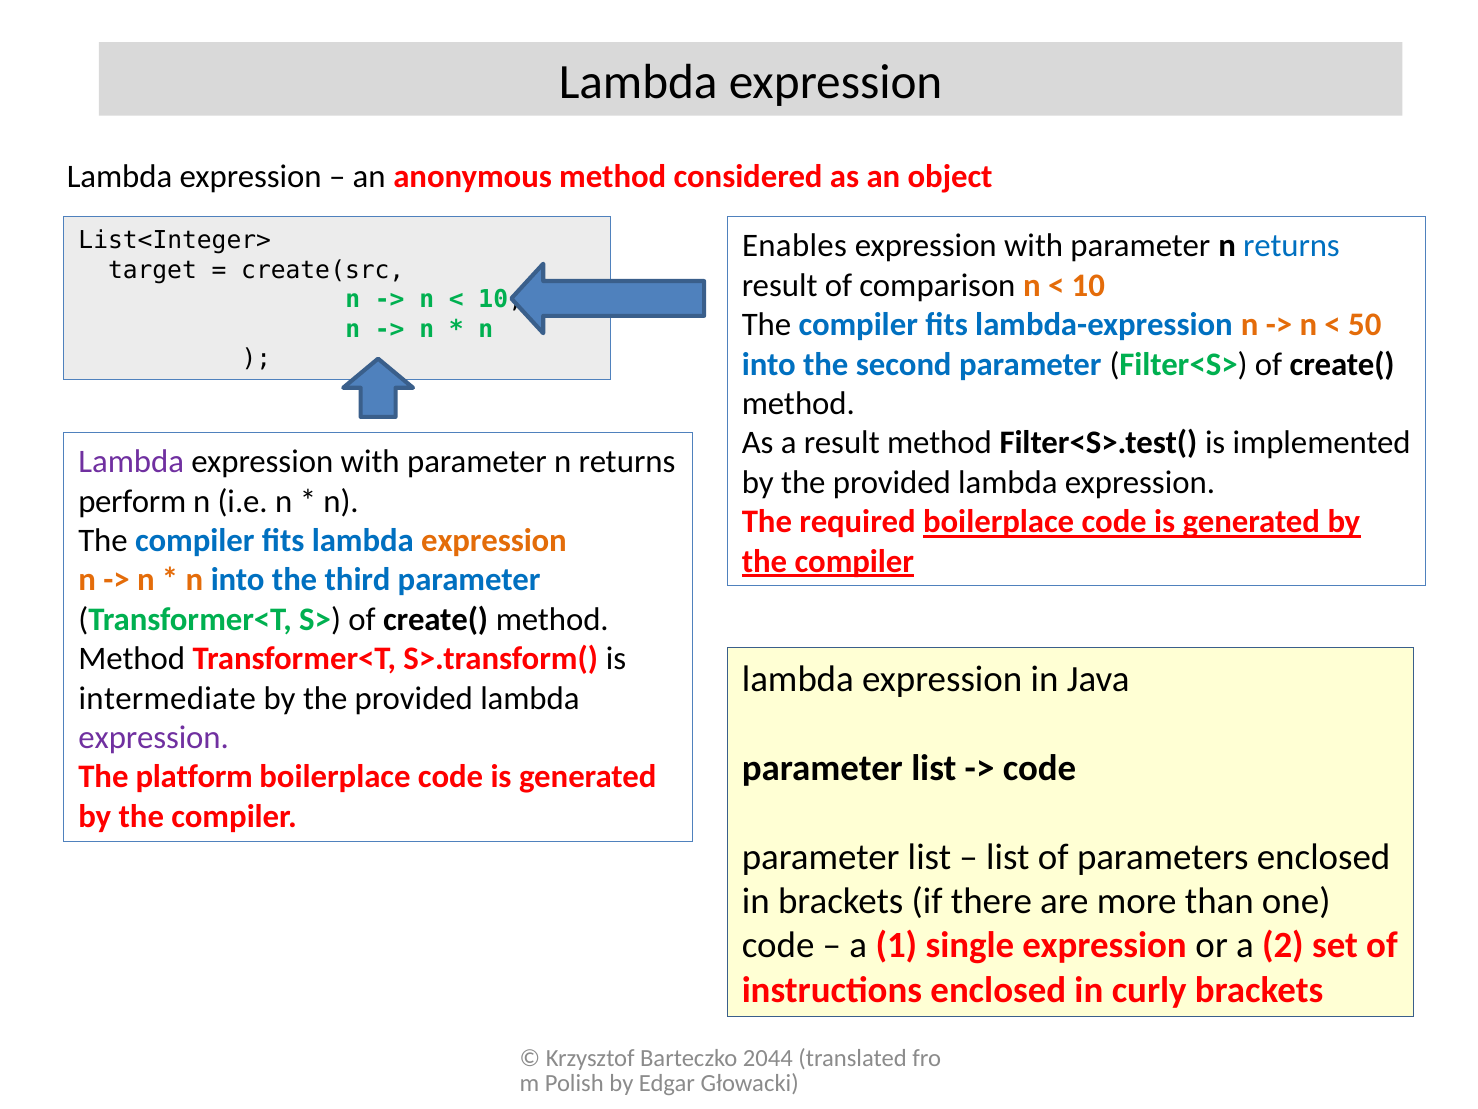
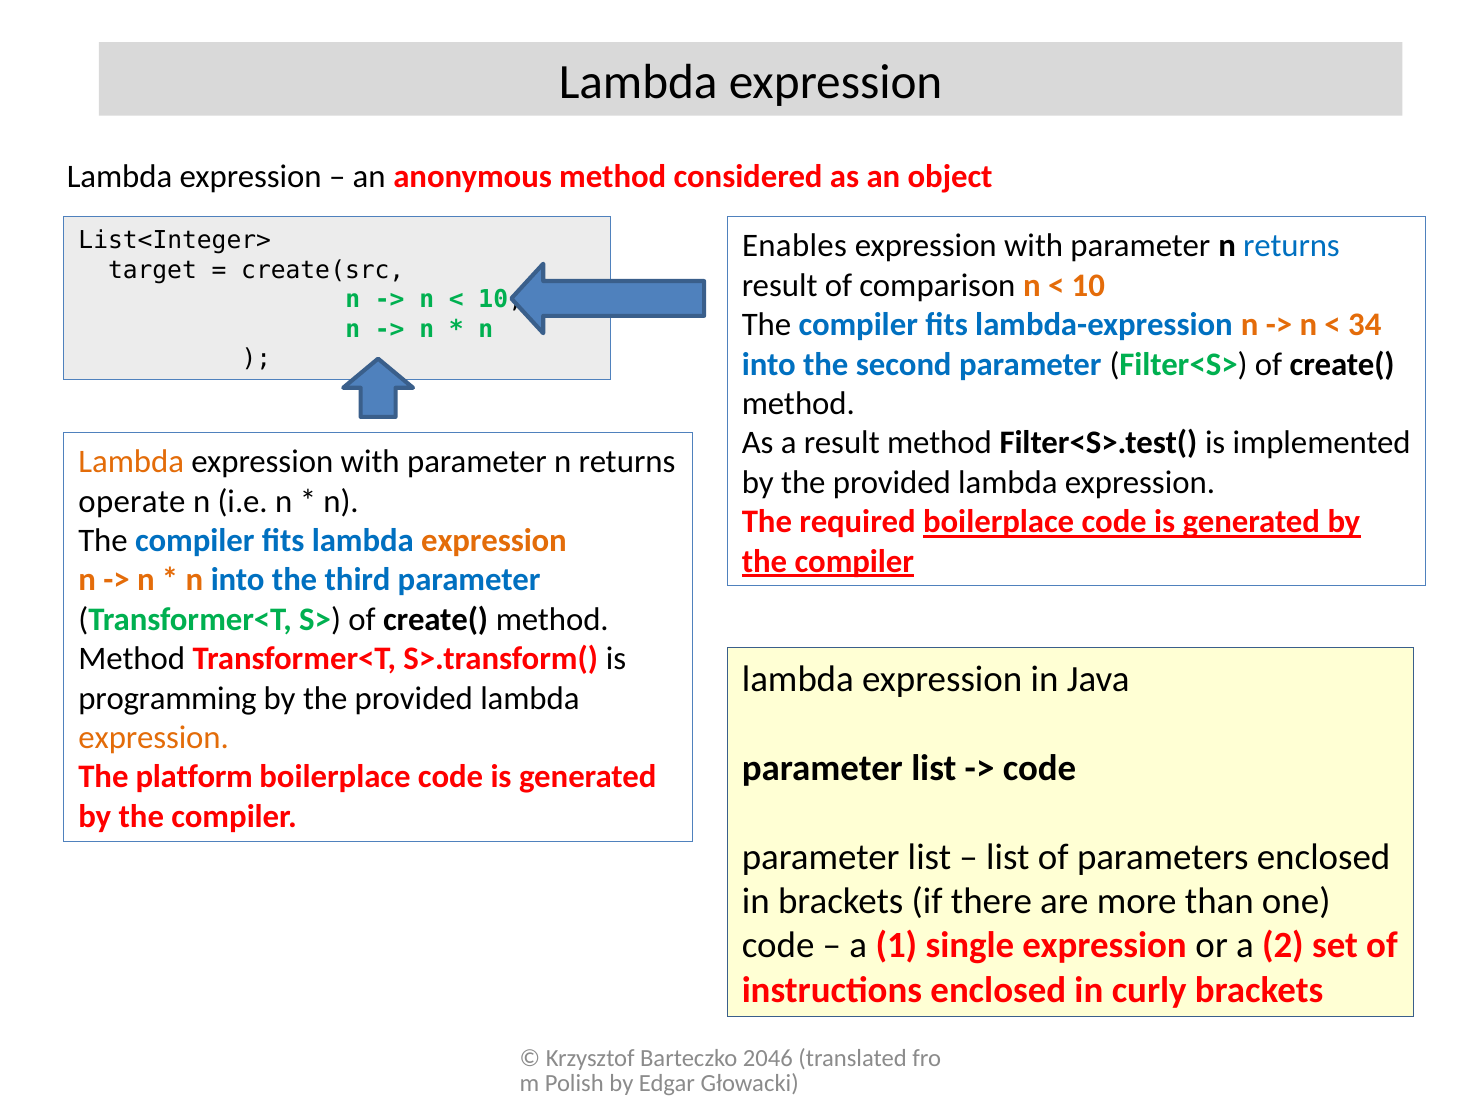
50: 50 -> 34
Lambda at (131, 462) colour: purple -> orange
perform: perform -> operate
intermediate: intermediate -> programming
expression at (154, 737) colour: purple -> orange
2044: 2044 -> 2046
